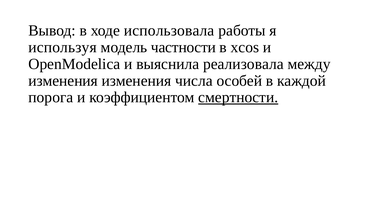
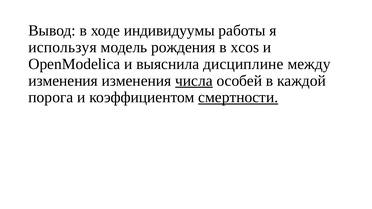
использовала: использовала -> индивидуумы
частности: частности -> рождения
реализовала: реализовала -> дисциплине
числа underline: none -> present
